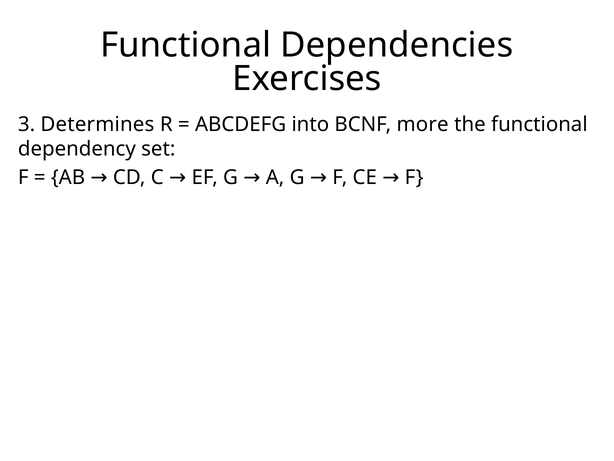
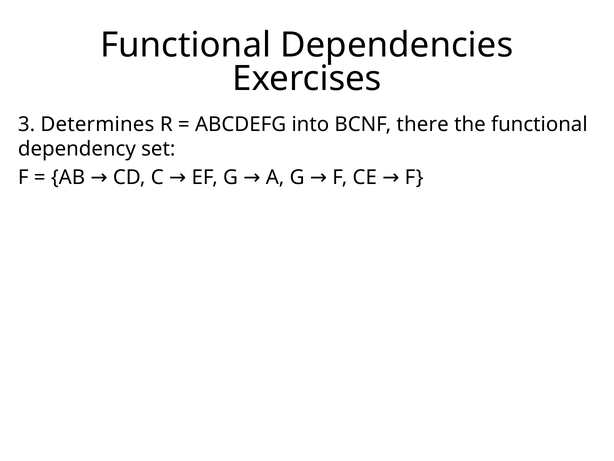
more: more -> there
